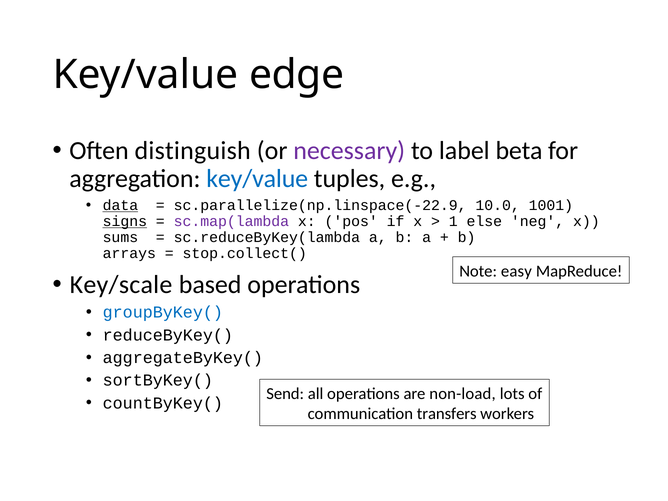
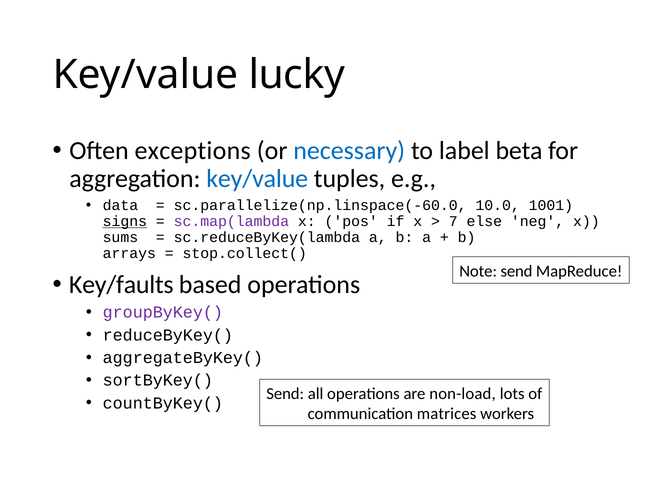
edge: edge -> lucky
distinguish: distinguish -> exceptions
necessary colour: purple -> blue
data underline: present -> none
sc.parallelize(np.linspace(-22.9: sc.parallelize(np.linspace(-22.9 -> sc.parallelize(np.linspace(-60.0
1: 1 -> 7
Note easy: easy -> send
Key/scale: Key/scale -> Key/faults
groupByKey( colour: blue -> purple
transfers: transfers -> matrices
